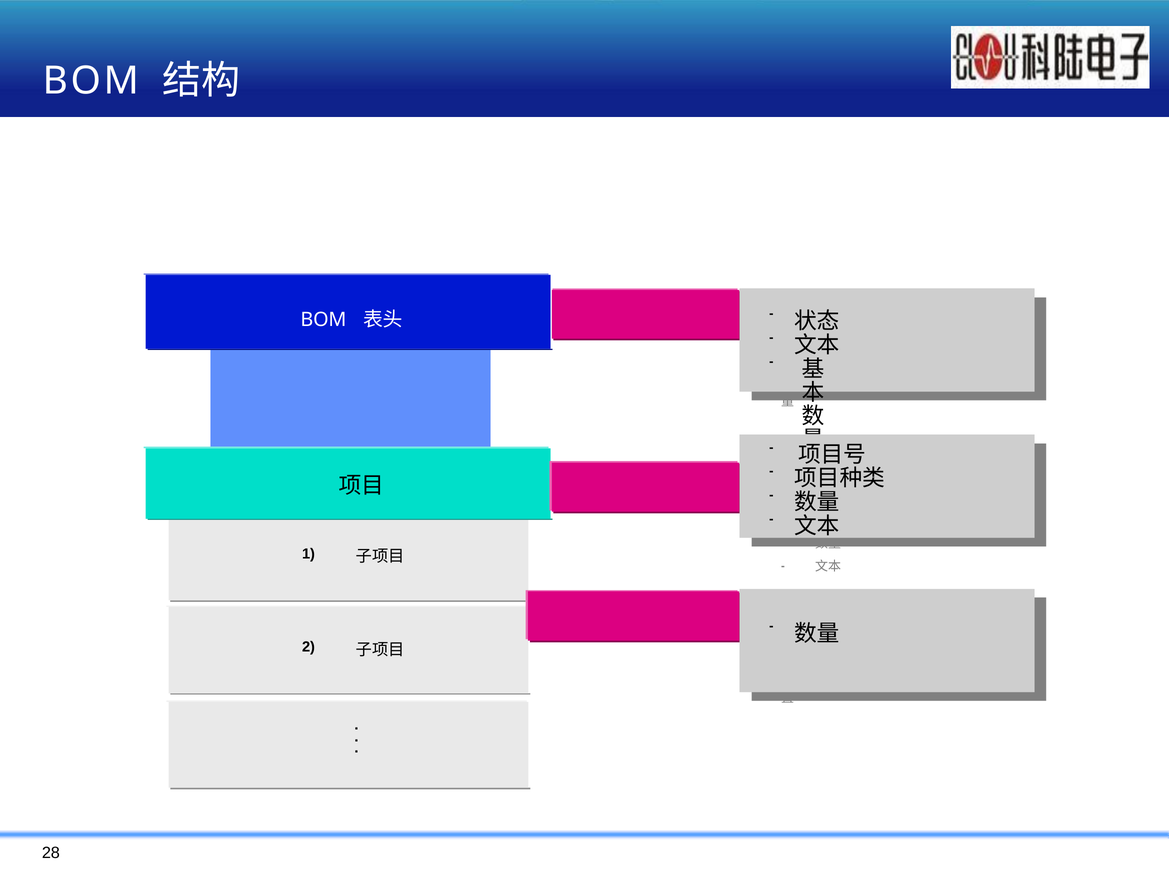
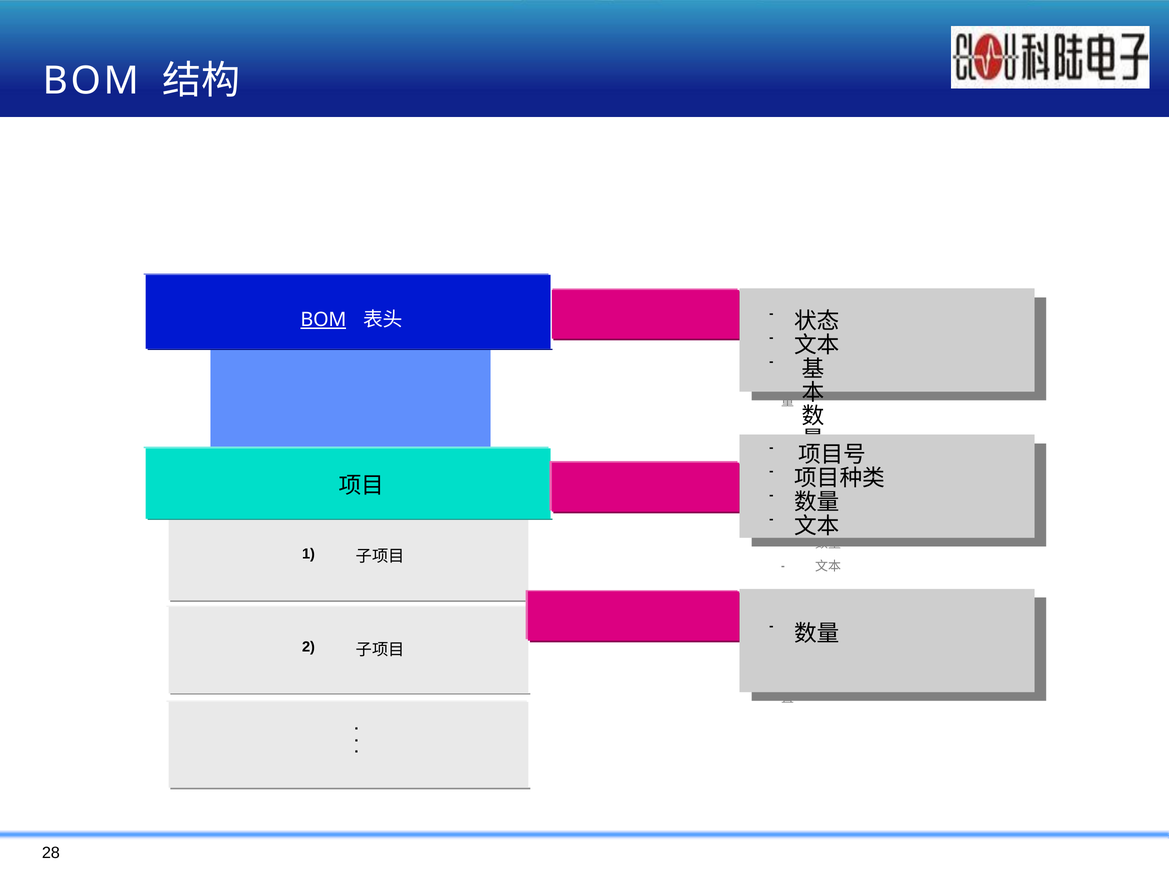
BOM at (323, 320) underline: none -> present
